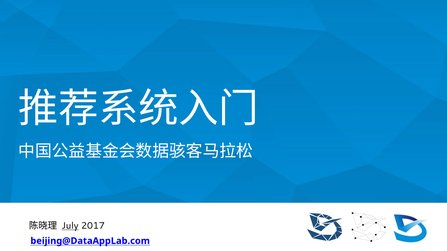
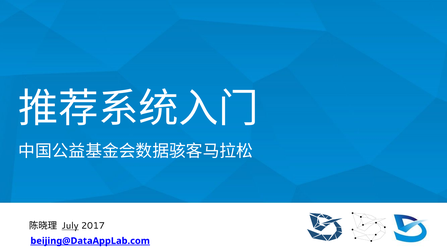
beijing@DataAppLab.com underline: none -> present
